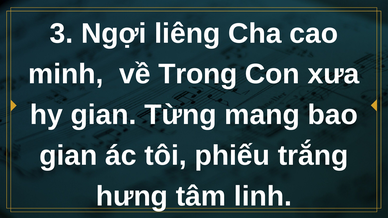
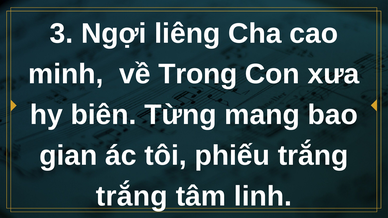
hy gian: gian -> biên
hưng at (132, 196): hưng -> trắng
